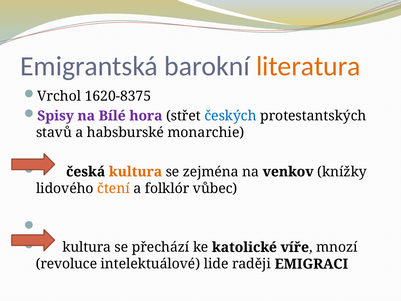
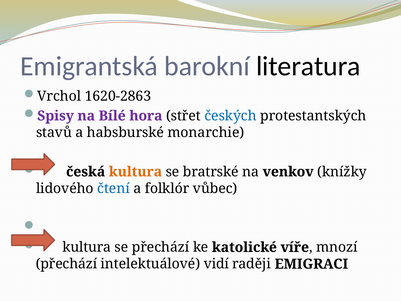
literatura colour: orange -> black
1620-8375: 1620-8375 -> 1620-2863
zejména: zejména -> bratrské
čtení colour: orange -> blue
revoluce at (67, 264): revoluce -> přechází
lide: lide -> vidí
